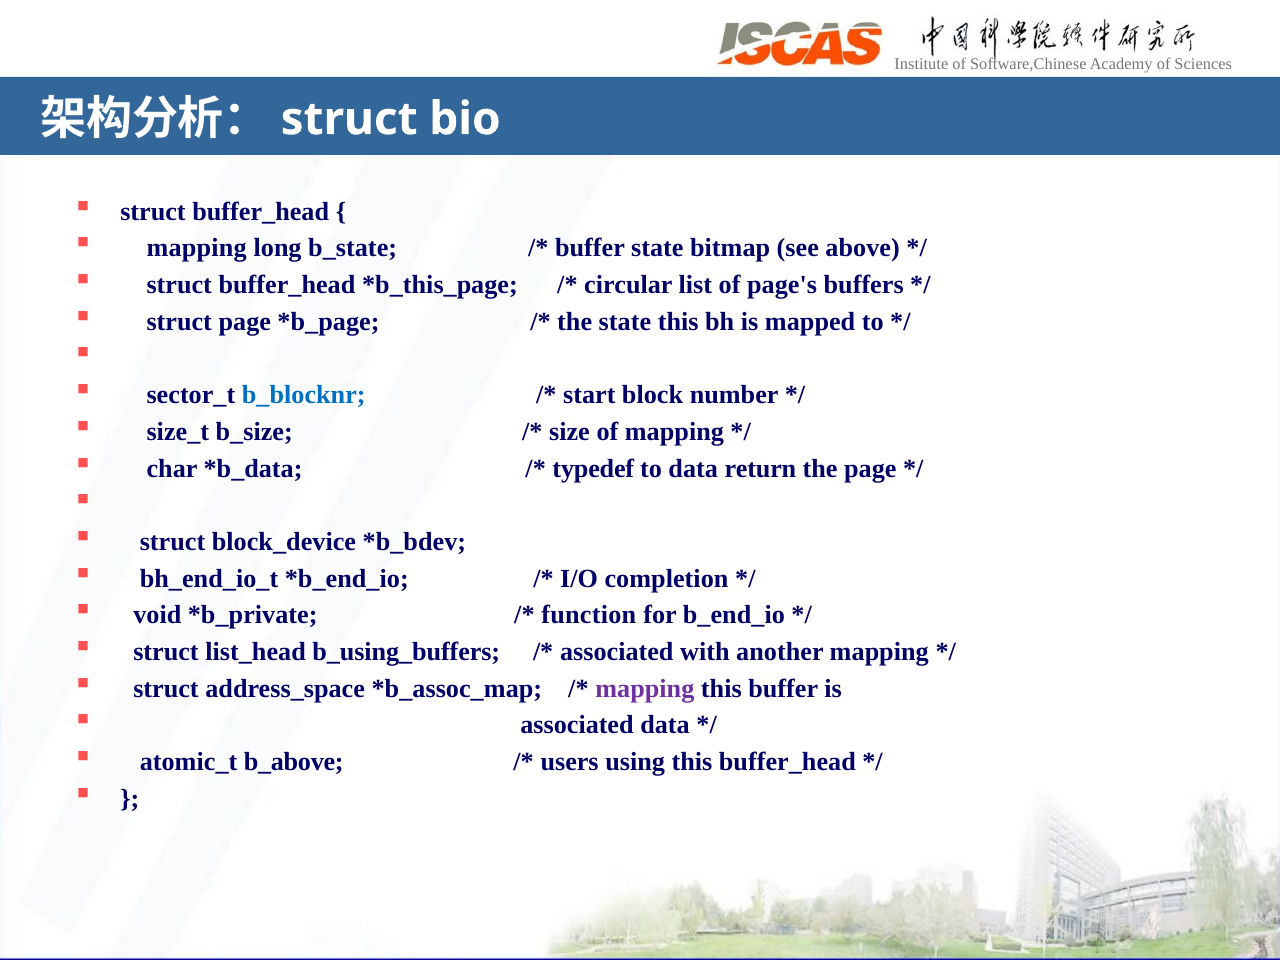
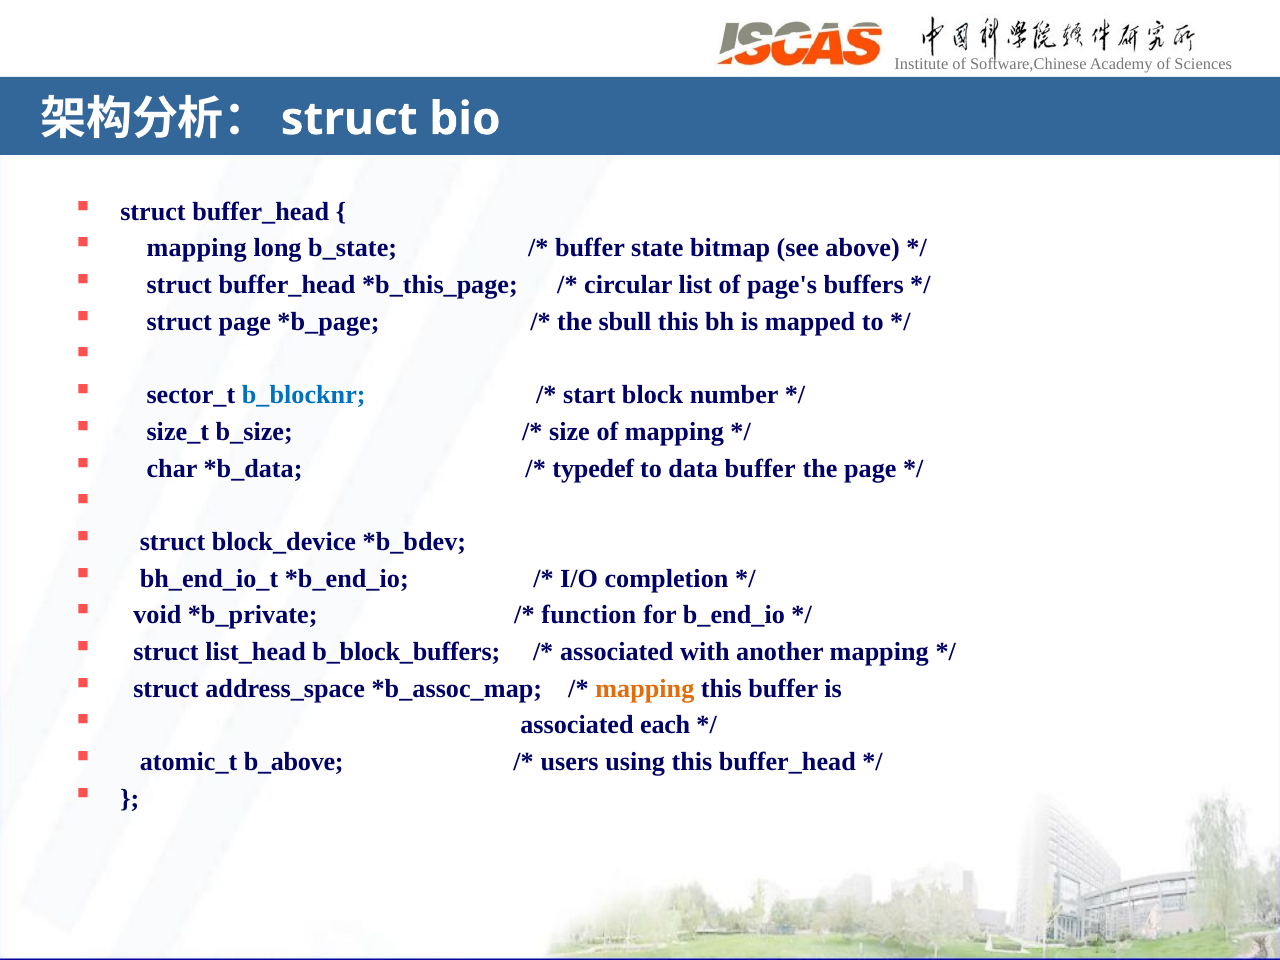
the state: state -> sbull
data return: return -> buffer
b_using_buffers: b_using_buffers -> b_block_buffers
mapping at (645, 689) colour: purple -> orange
associated data: data -> each
